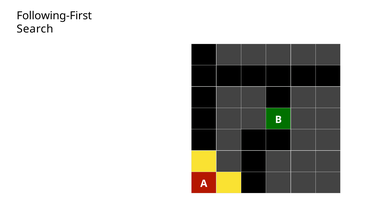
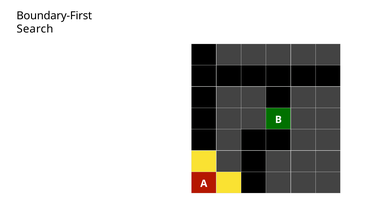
Following-First: Following-First -> Boundary-First
